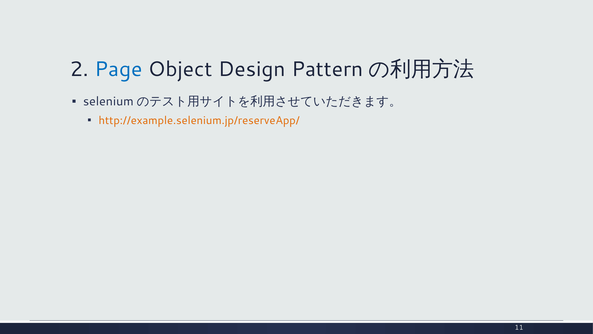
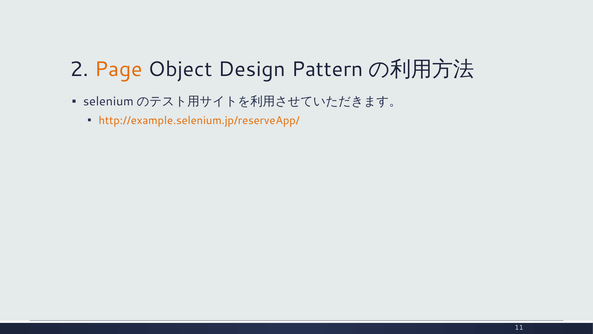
Page colour: blue -> orange
